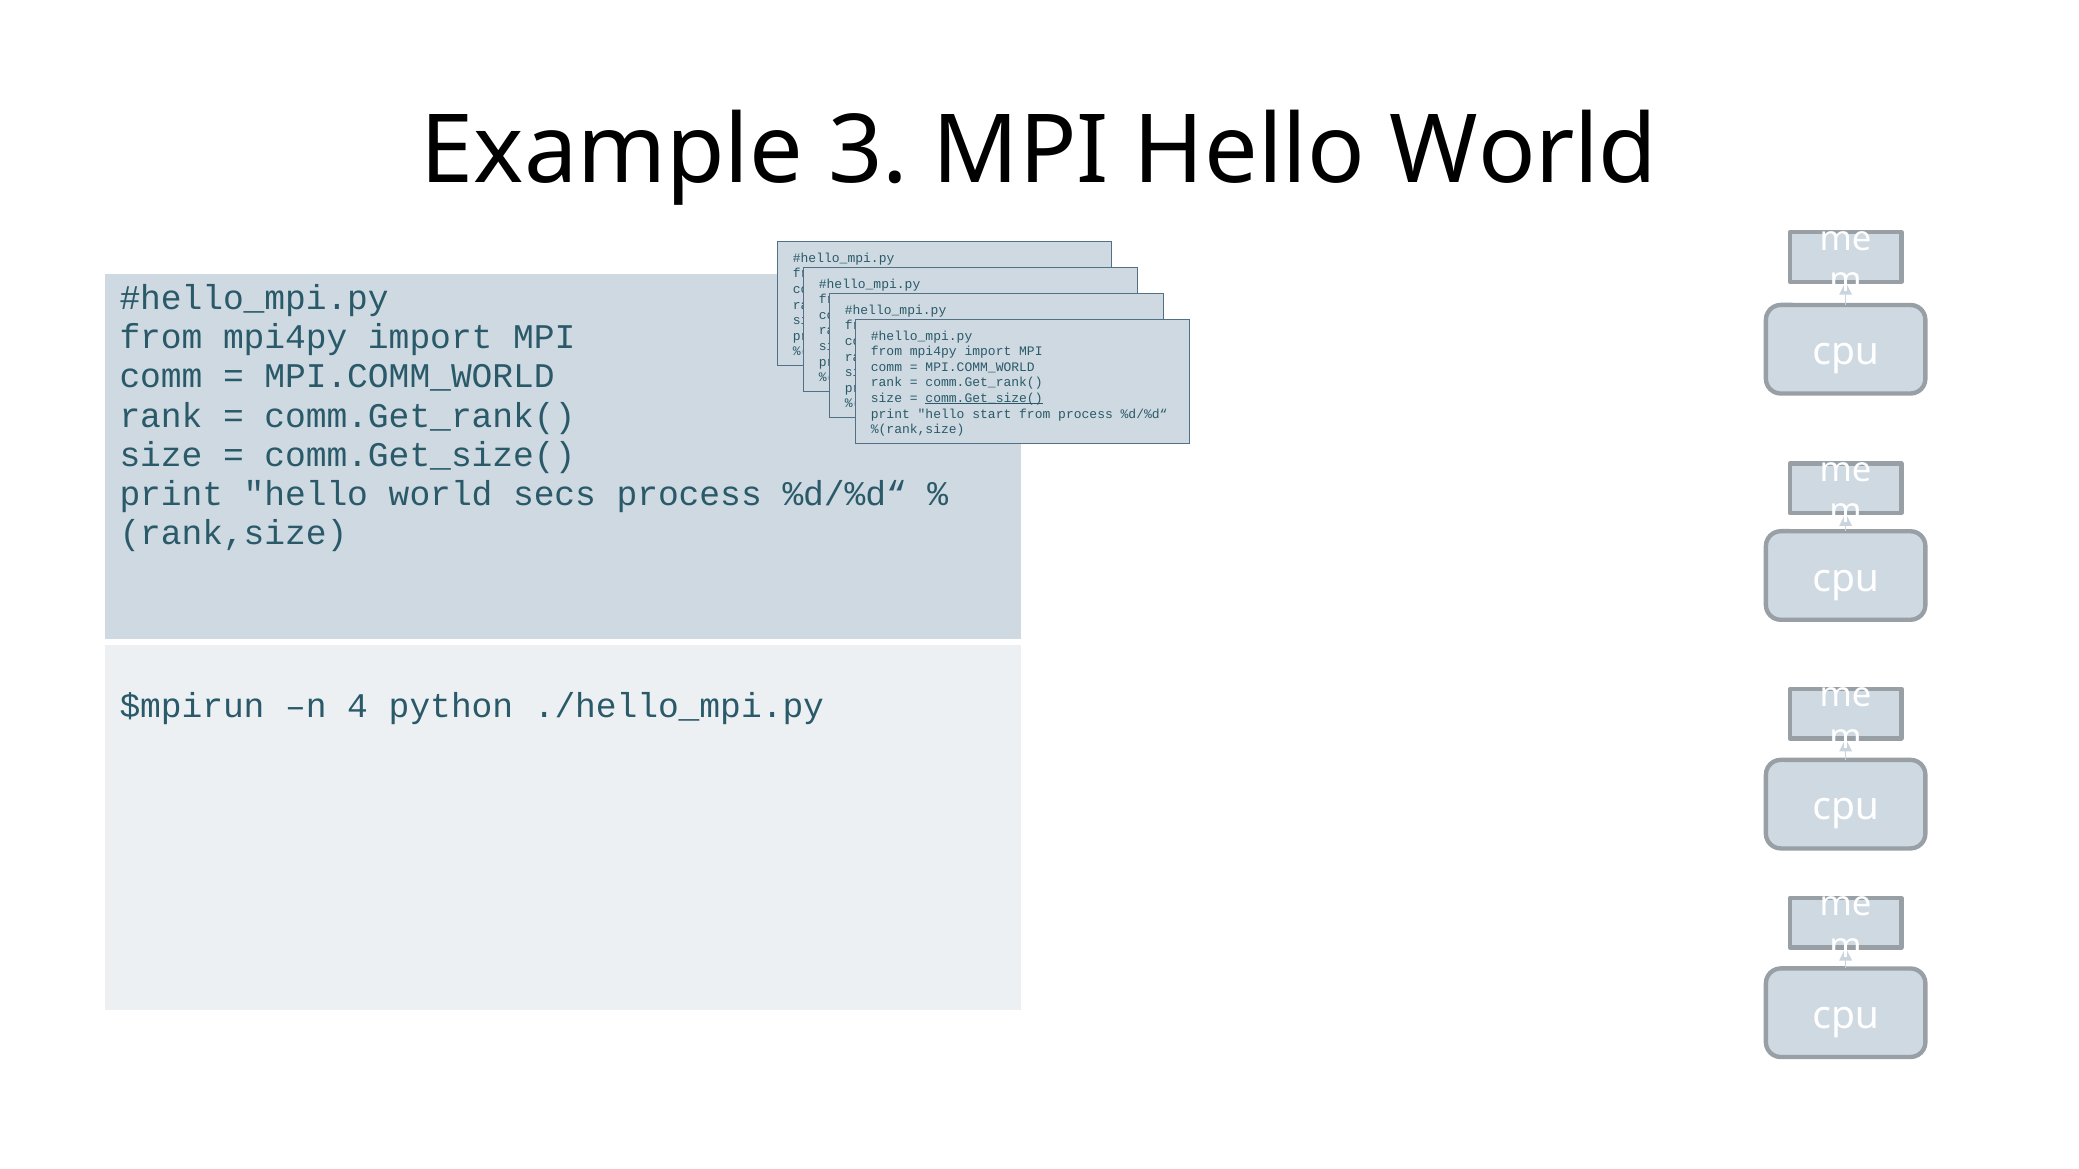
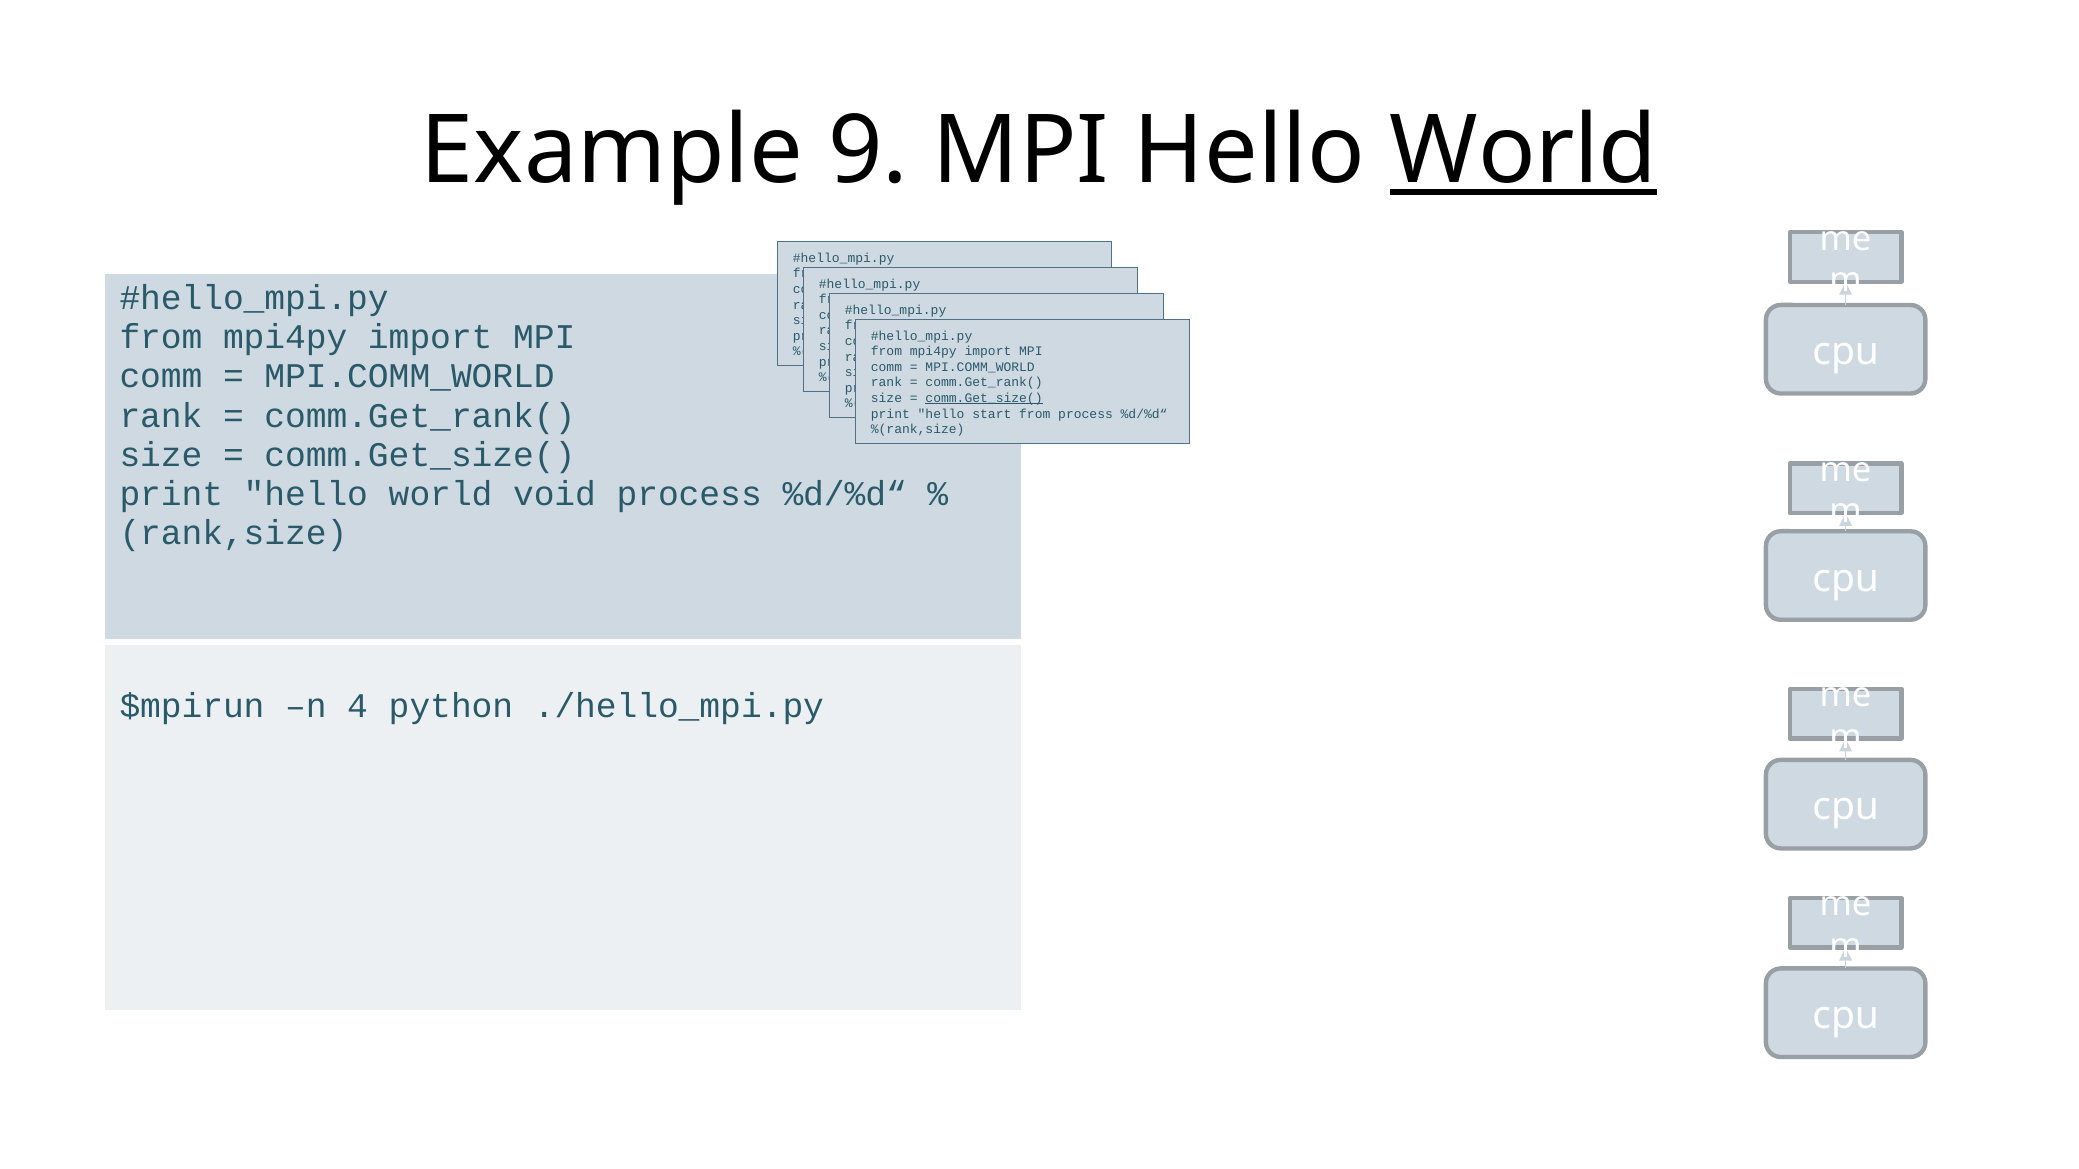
3: 3 -> 9
World at (1523, 151) underline: none -> present
secs: secs -> void
